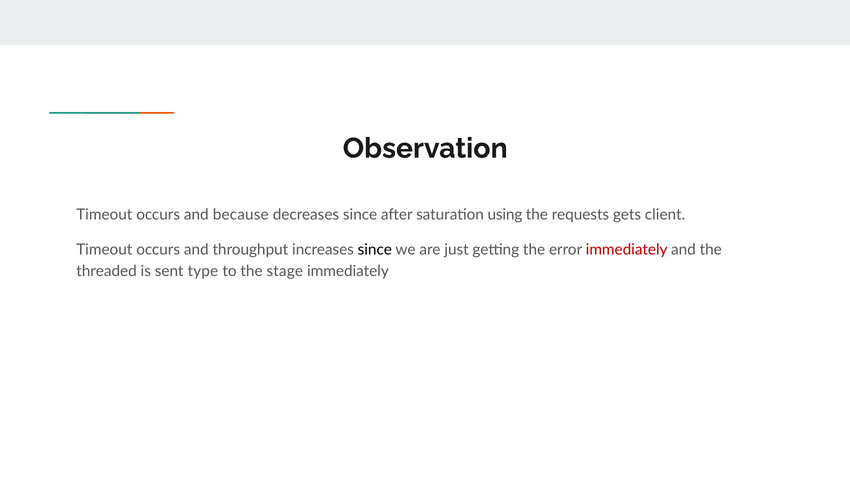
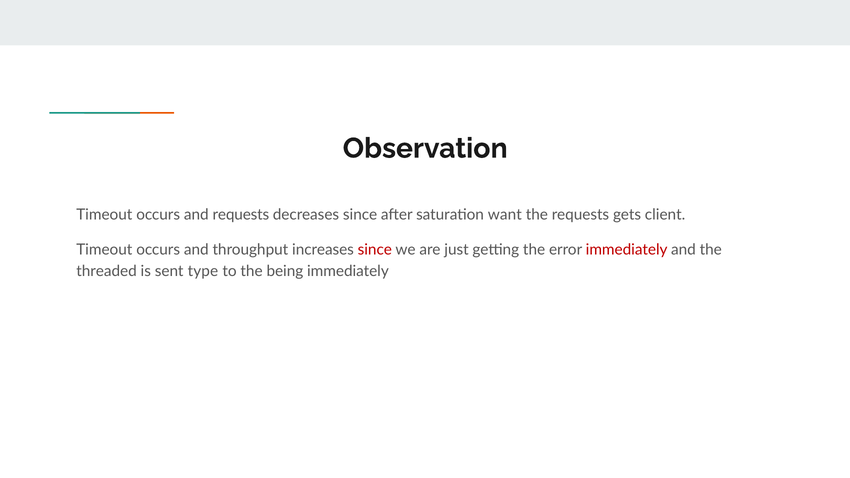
and because: because -> requests
using: using -> want
since at (375, 250) colour: black -> red
stage: stage -> being
